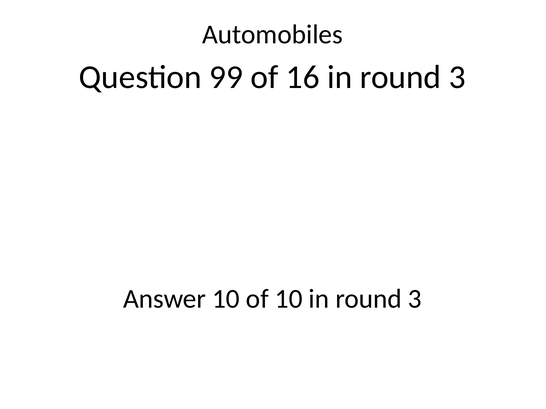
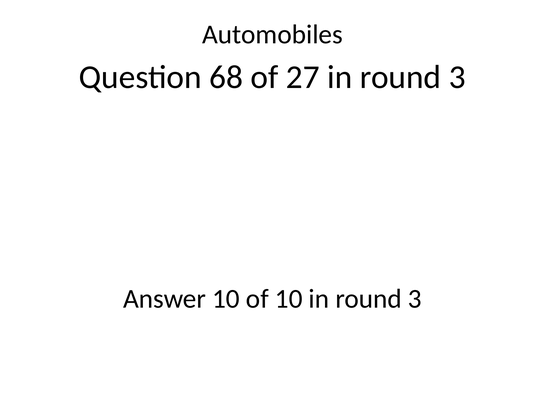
99: 99 -> 68
16: 16 -> 27
